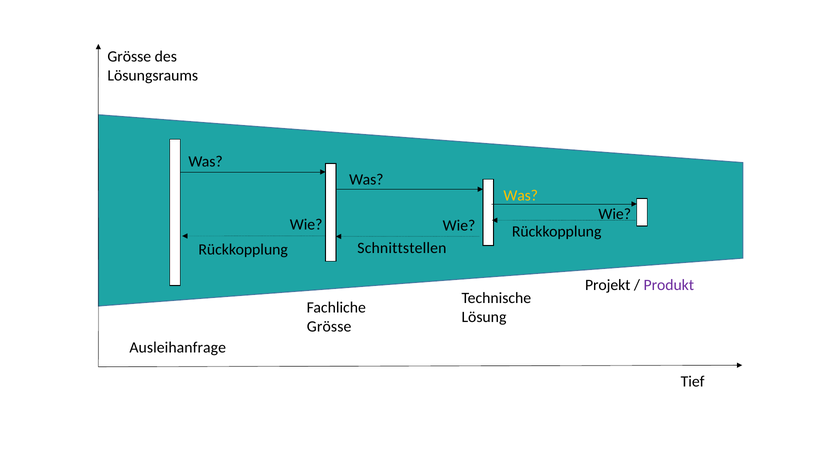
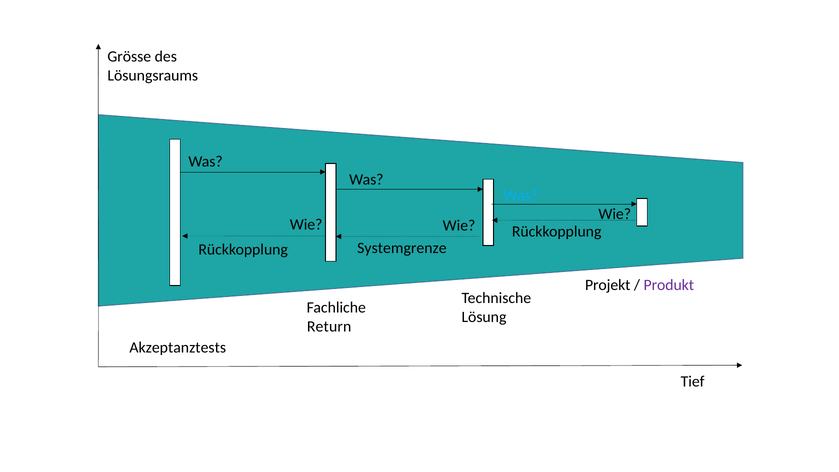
Was at (521, 196) colour: yellow -> light blue
Schnittstellen: Schnittstellen -> Systemgrenze
Grösse at (329, 327): Grösse -> Return
Ausleihanfrage: Ausleihanfrage -> Akzeptanztests
